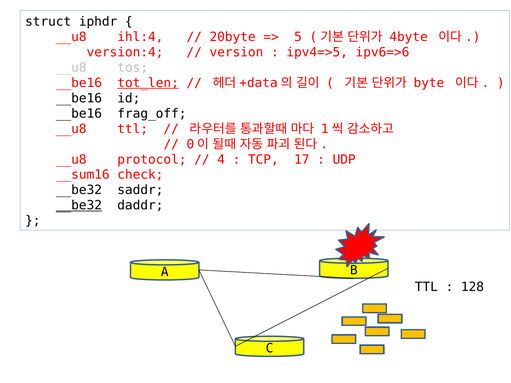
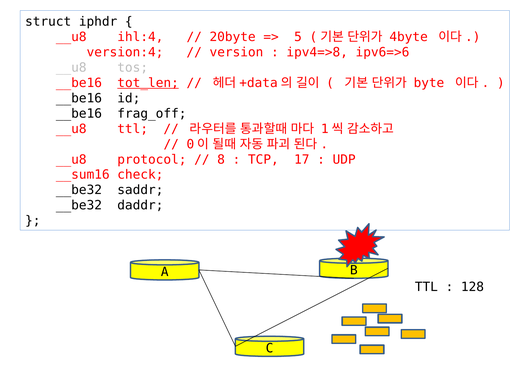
ipv4=>5: ipv4=>5 -> ipv4=>8
4: 4 -> 8
__be32 at (79, 206) underline: present -> none
